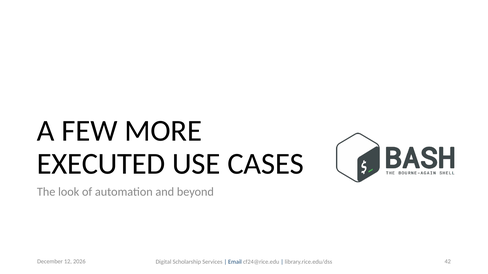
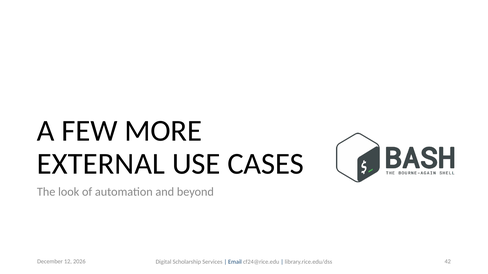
EXECUTED: EXECUTED -> EXTERNAL
